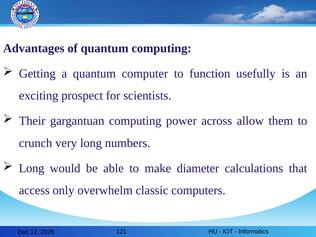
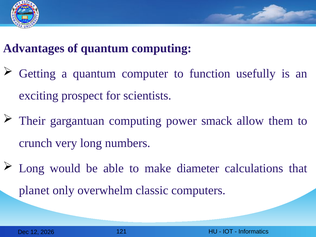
across: across -> smack
access: access -> planet
